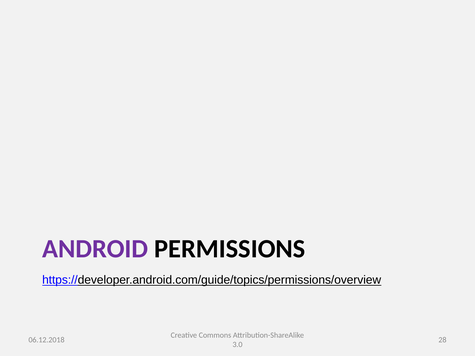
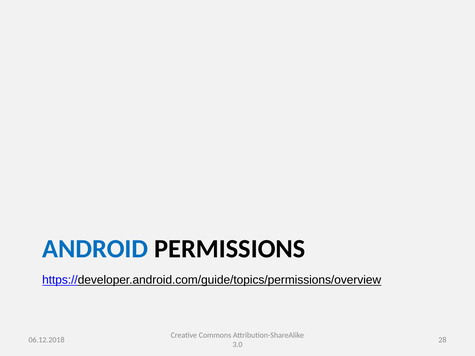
ANDROID colour: purple -> blue
